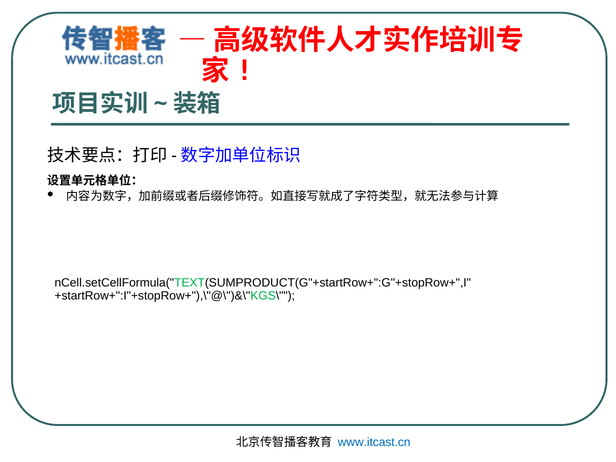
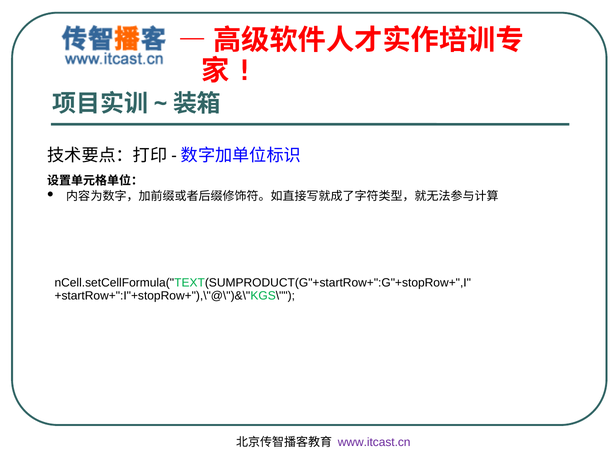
www.itcast.cn colour: blue -> purple
